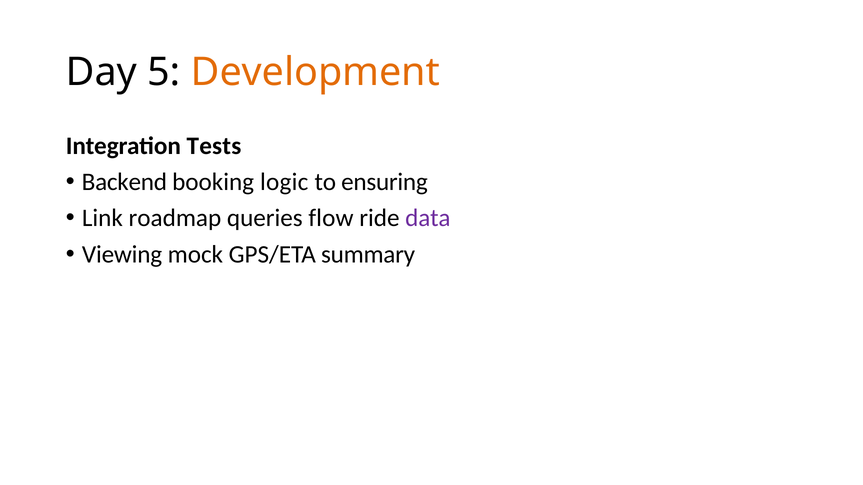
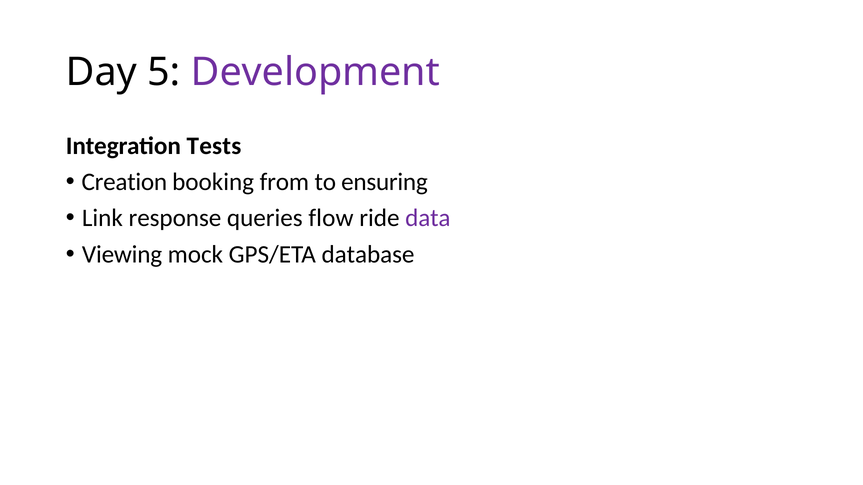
Development colour: orange -> purple
Backend: Backend -> Creation
logic: logic -> from
roadmap: roadmap -> response
summary: summary -> database
